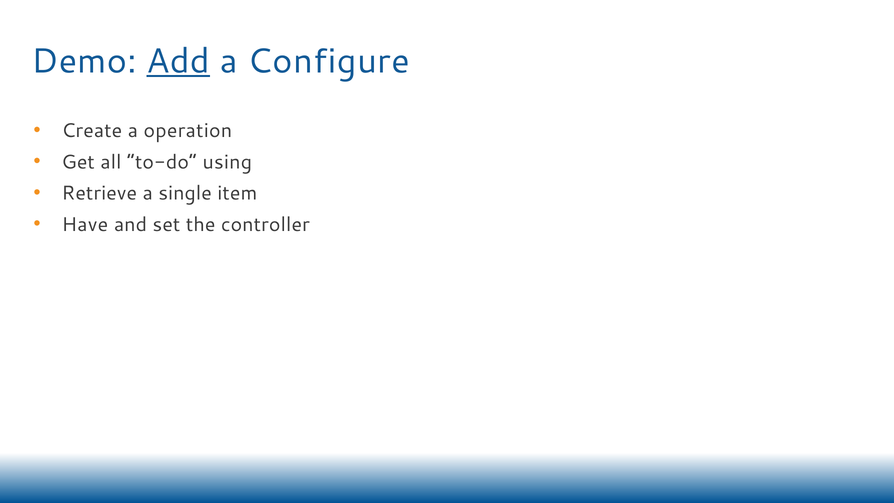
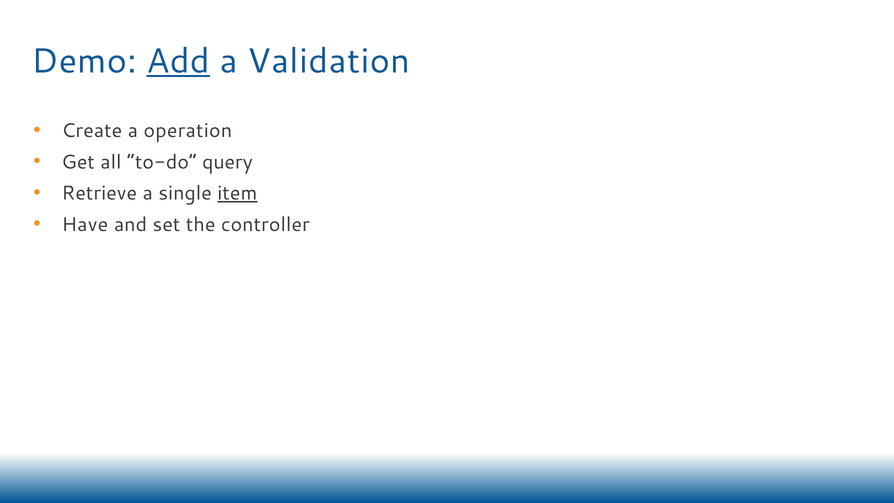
Configure: Configure -> Validation
using: using -> query
item underline: none -> present
